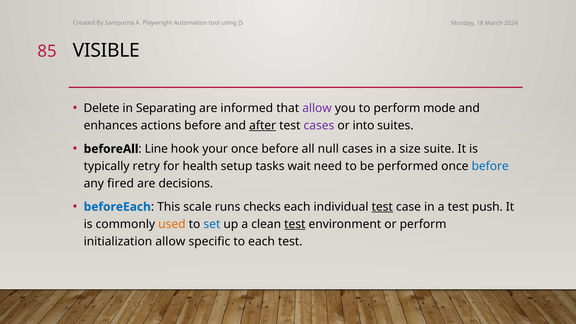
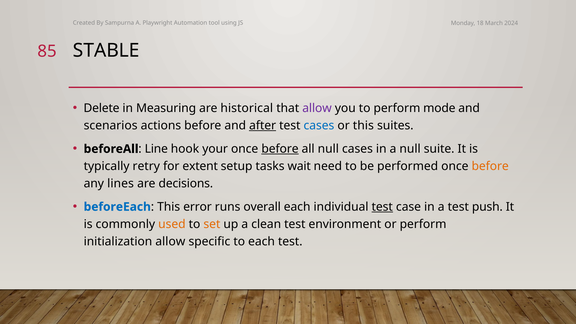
VISIBLE: VISIBLE -> STABLE
Separating: Separating -> Measuring
informed: informed -> historical
enhances: enhances -> scenarios
cases at (319, 126) colour: purple -> blue
or into: into -> this
before at (280, 149) underline: none -> present
a size: size -> null
health: health -> extent
before at (490, 166) colour: blue -> orange
fired: fired -> lines
scale: scale -> error
checks: checks -> overall
set colour: blue -> orange
test at (295, 224) underline: present -> none
